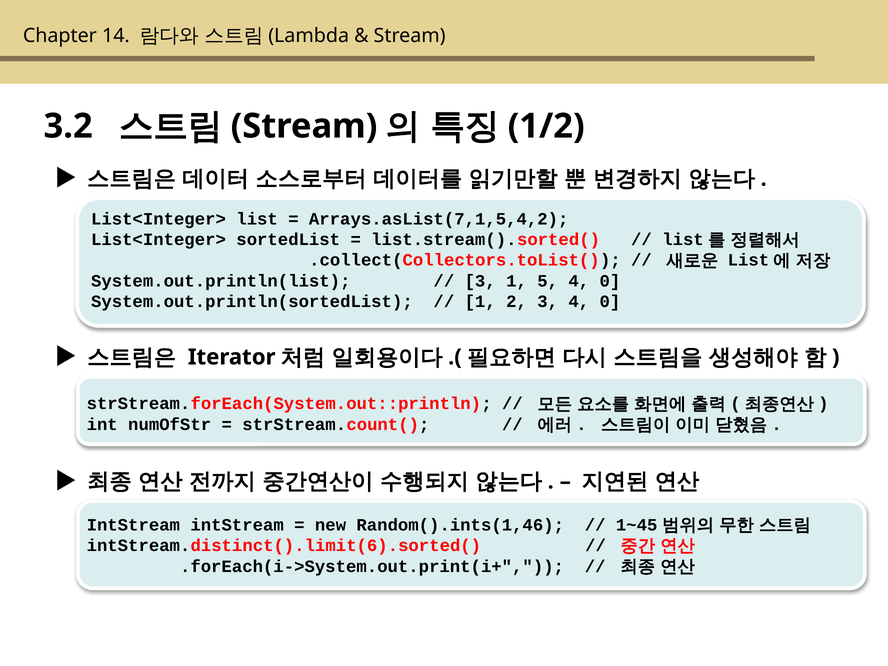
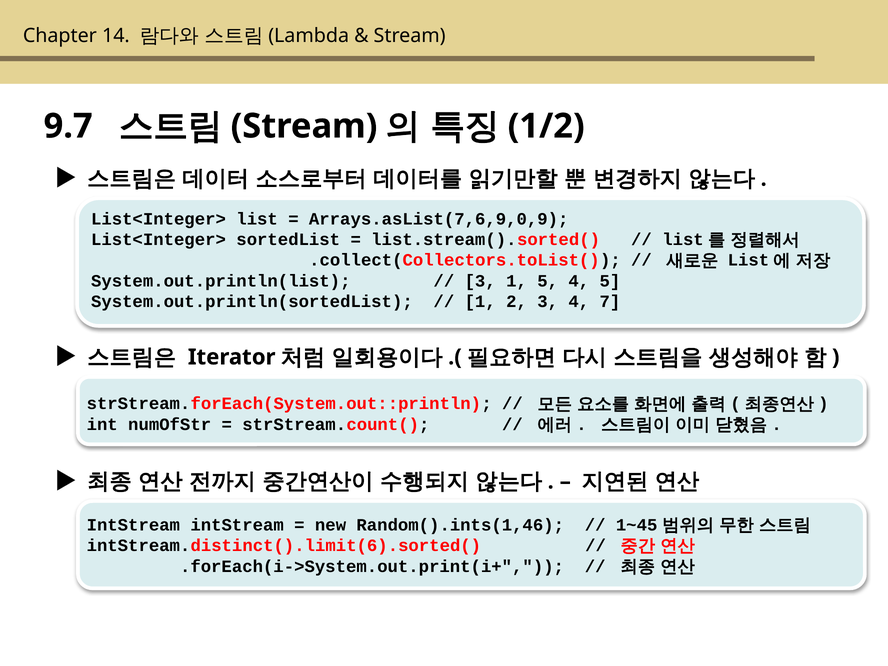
3.2: 3.2 -> 9.7
Arrays.asList(7,1,5,4,2: Arrays.asList(7,1,5,4,2 -> Arrays.asList(7,6,9,0,9
5 4 0: 0 -> 5
3 4 0: 0 -> 7
